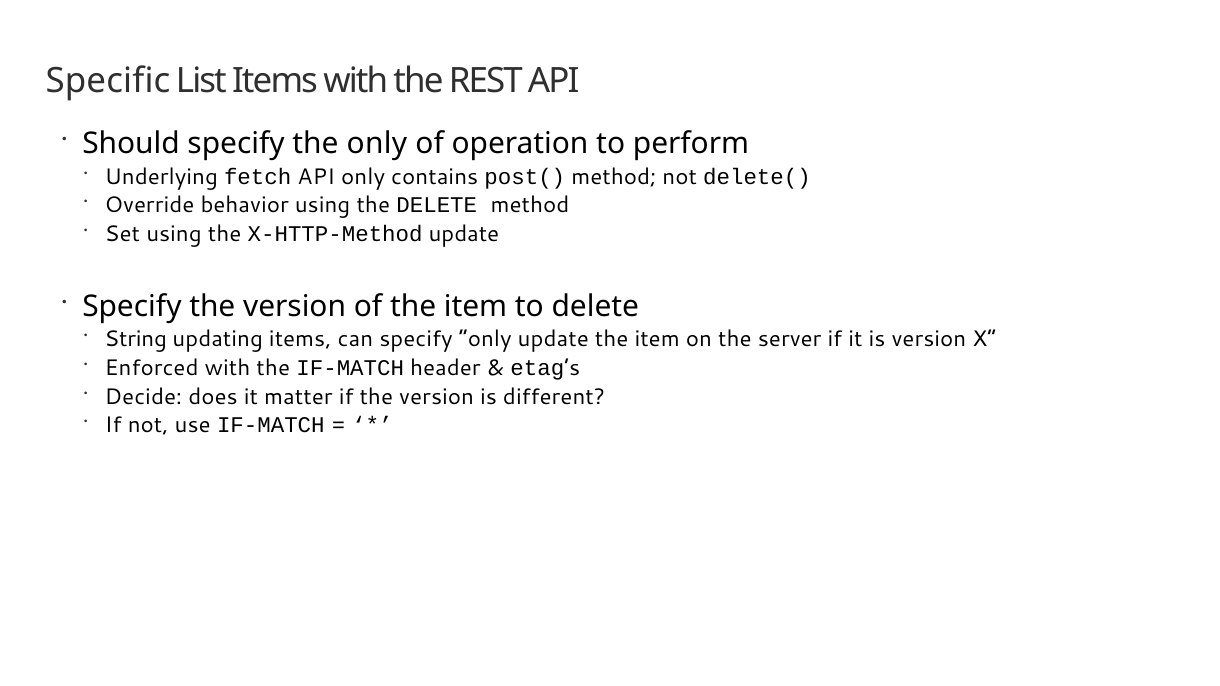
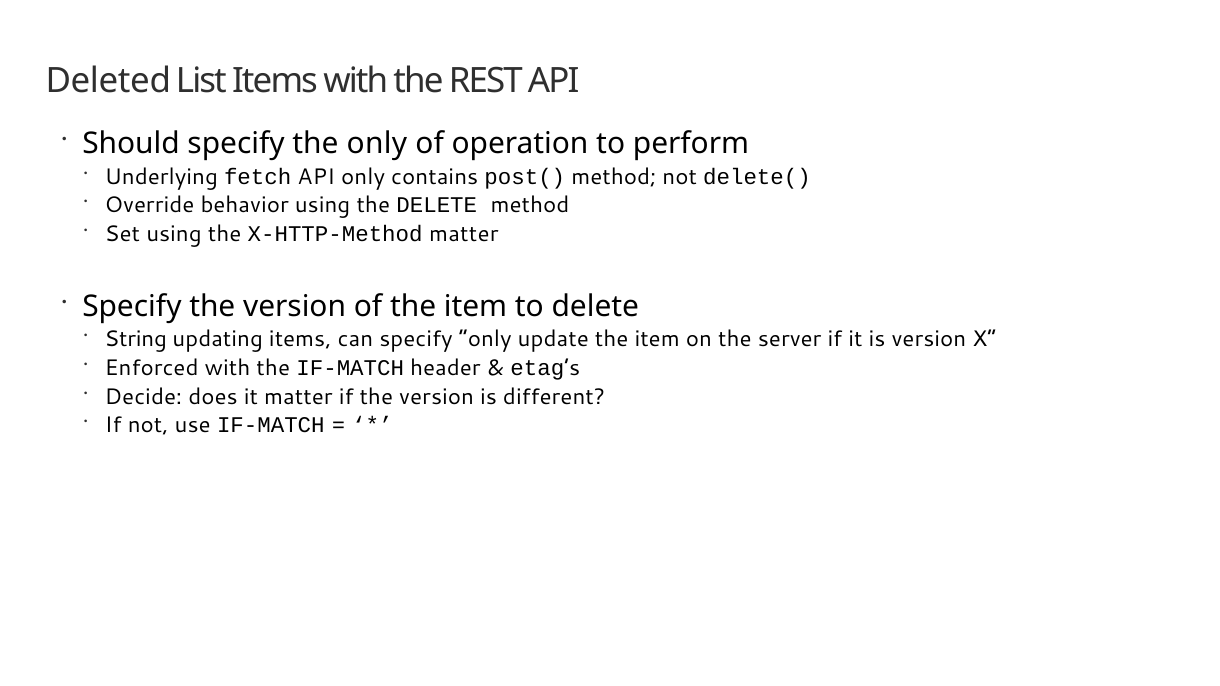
Specific: Specific -> Deleted
X-HTTP-Method update: update -> matter
